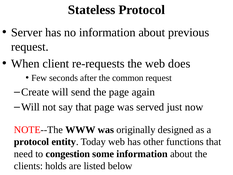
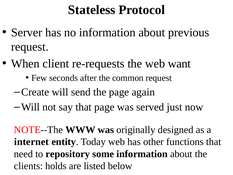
does: does -> want
protocol at (32, 142): protocol -> internet
congestion: congestion -> repository
